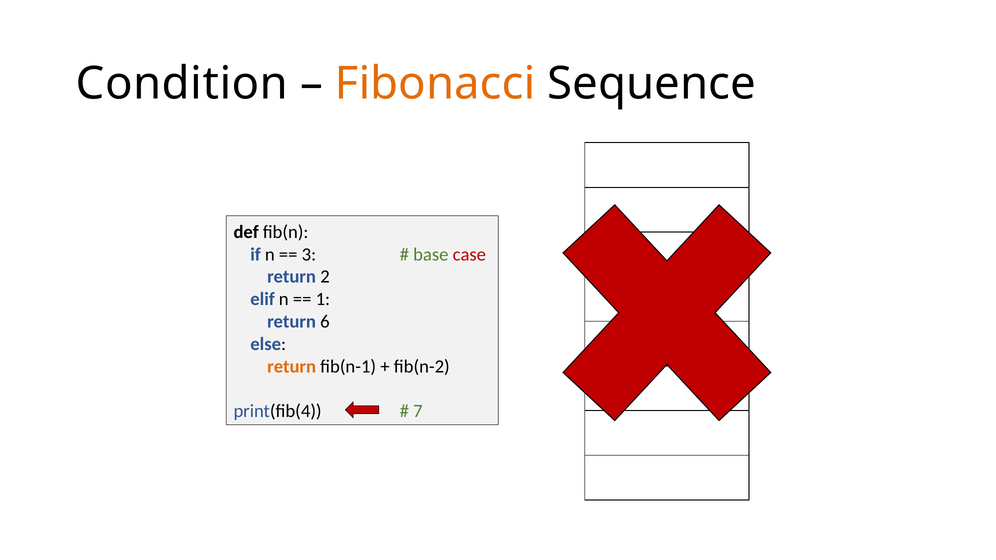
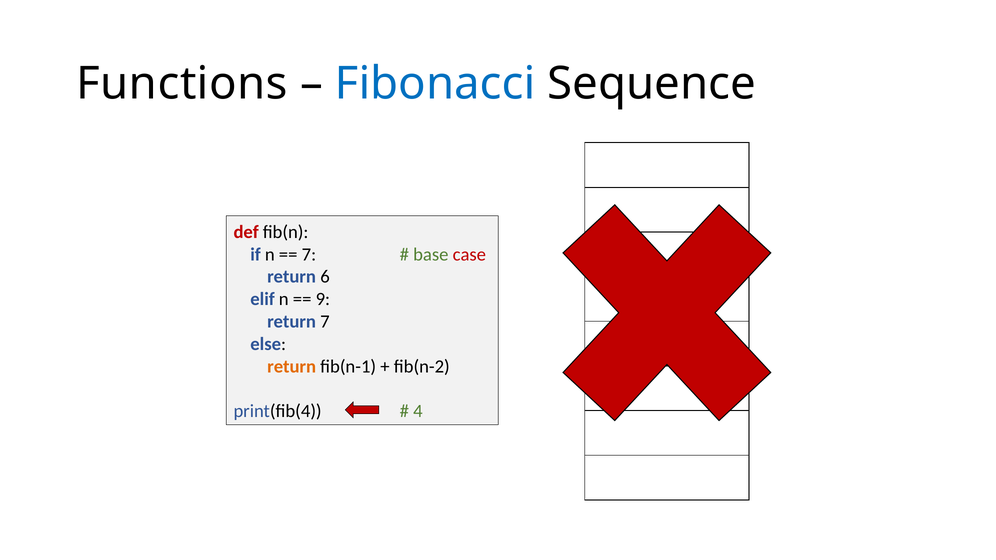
Condition: Condition -> Functions
Fibonacci colour: orange -> blue
def colour: black -> red
3 at (309, 254): 3 -> 7
2: 2 -> 6
1: 1 -> 9
return 6: 6 -> 7
7: 7 -> 4
